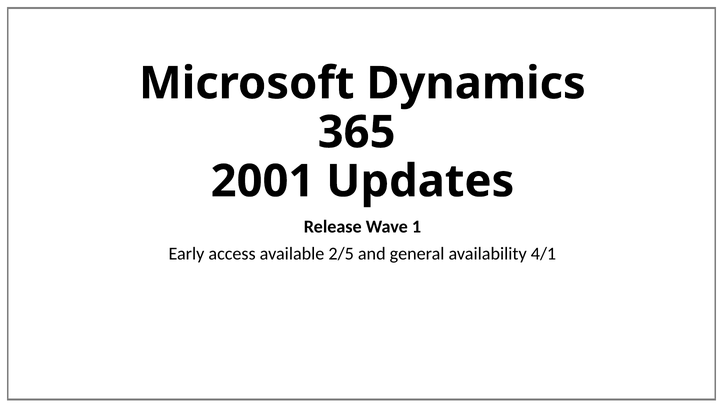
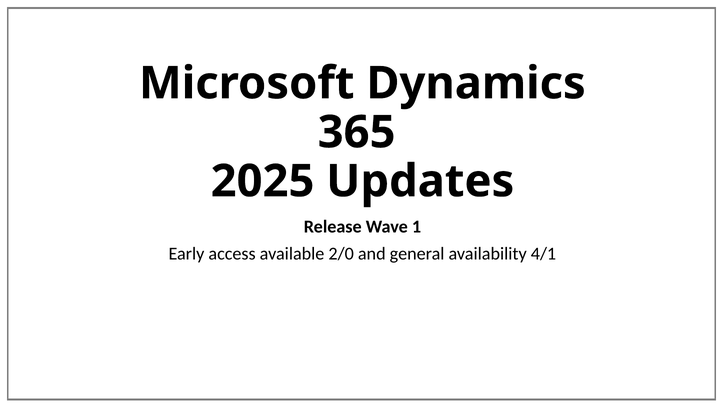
2001: 2001 -> 2025
2/5: 2/5 -> 2/0
